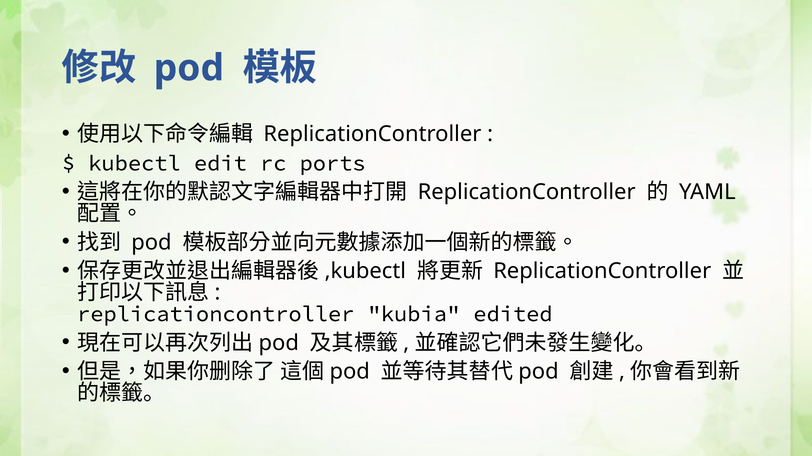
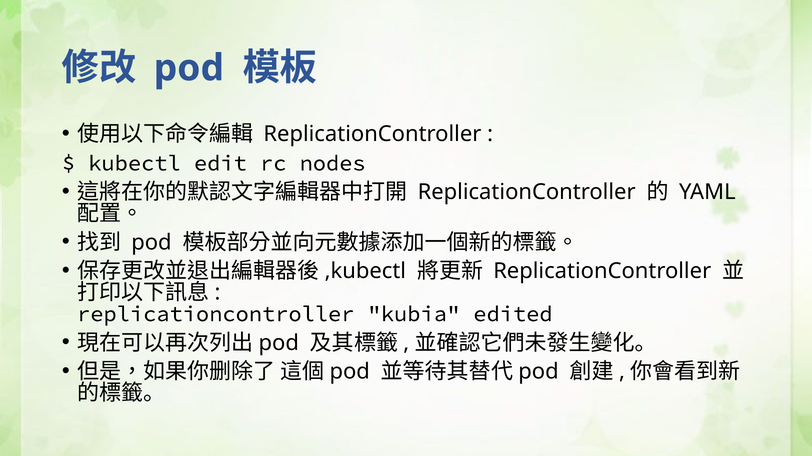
ports: ports -> nodes
